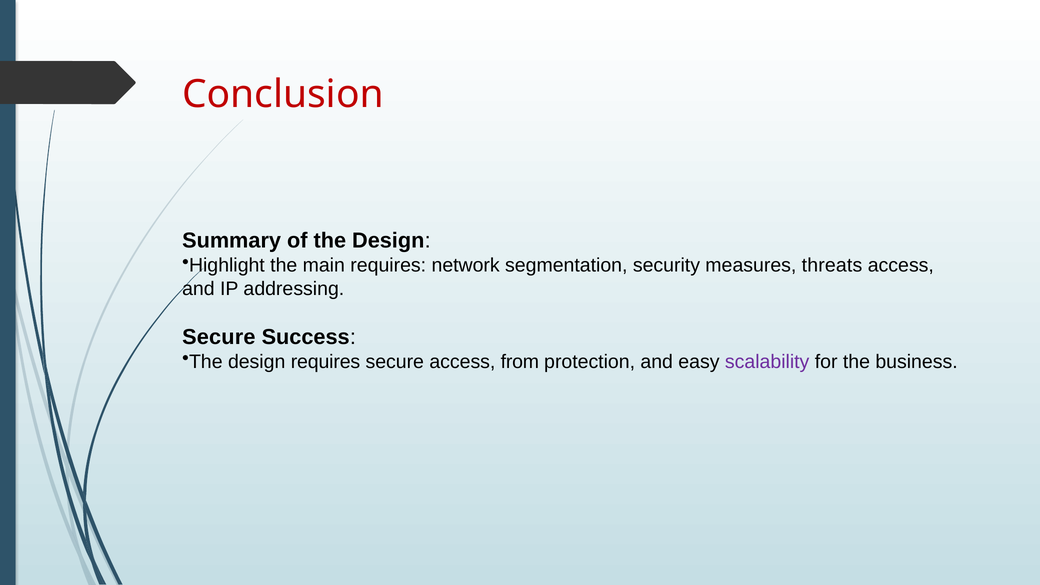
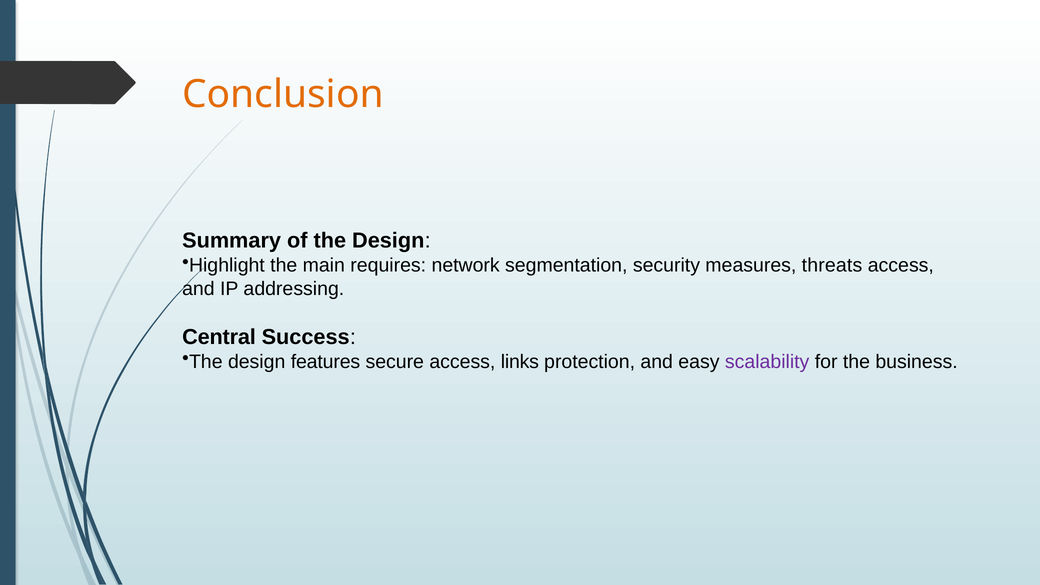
Conclusion colour: red -> orange
Secure at (219, 337): Secure -> Central
design requires: requires -> features
from: from -> links
